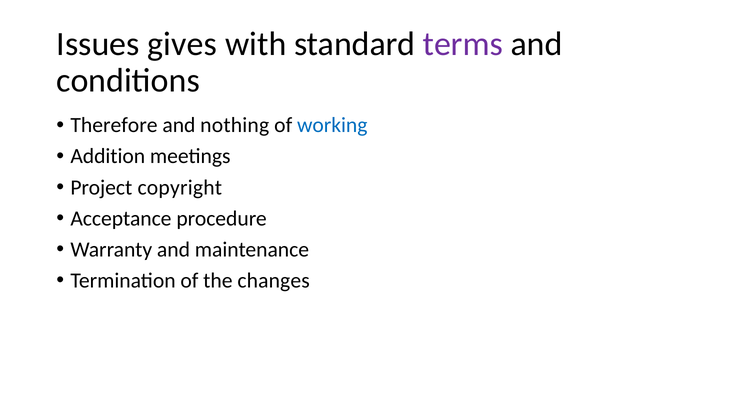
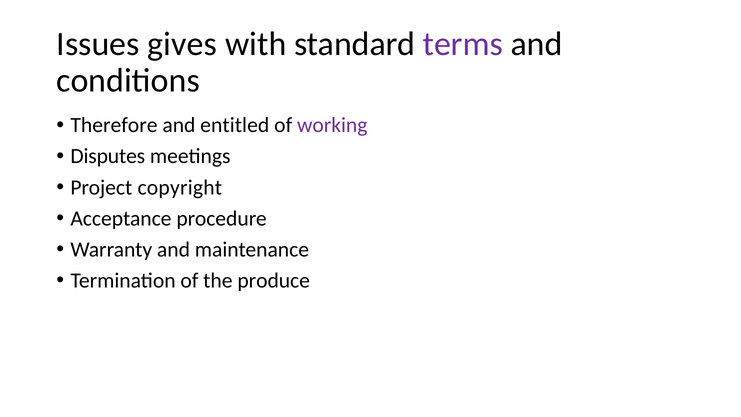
nothing: nothing -> entitled
working colour: blue -> purple
Addition: Addition -> Disputes
changes: changes -> produce
